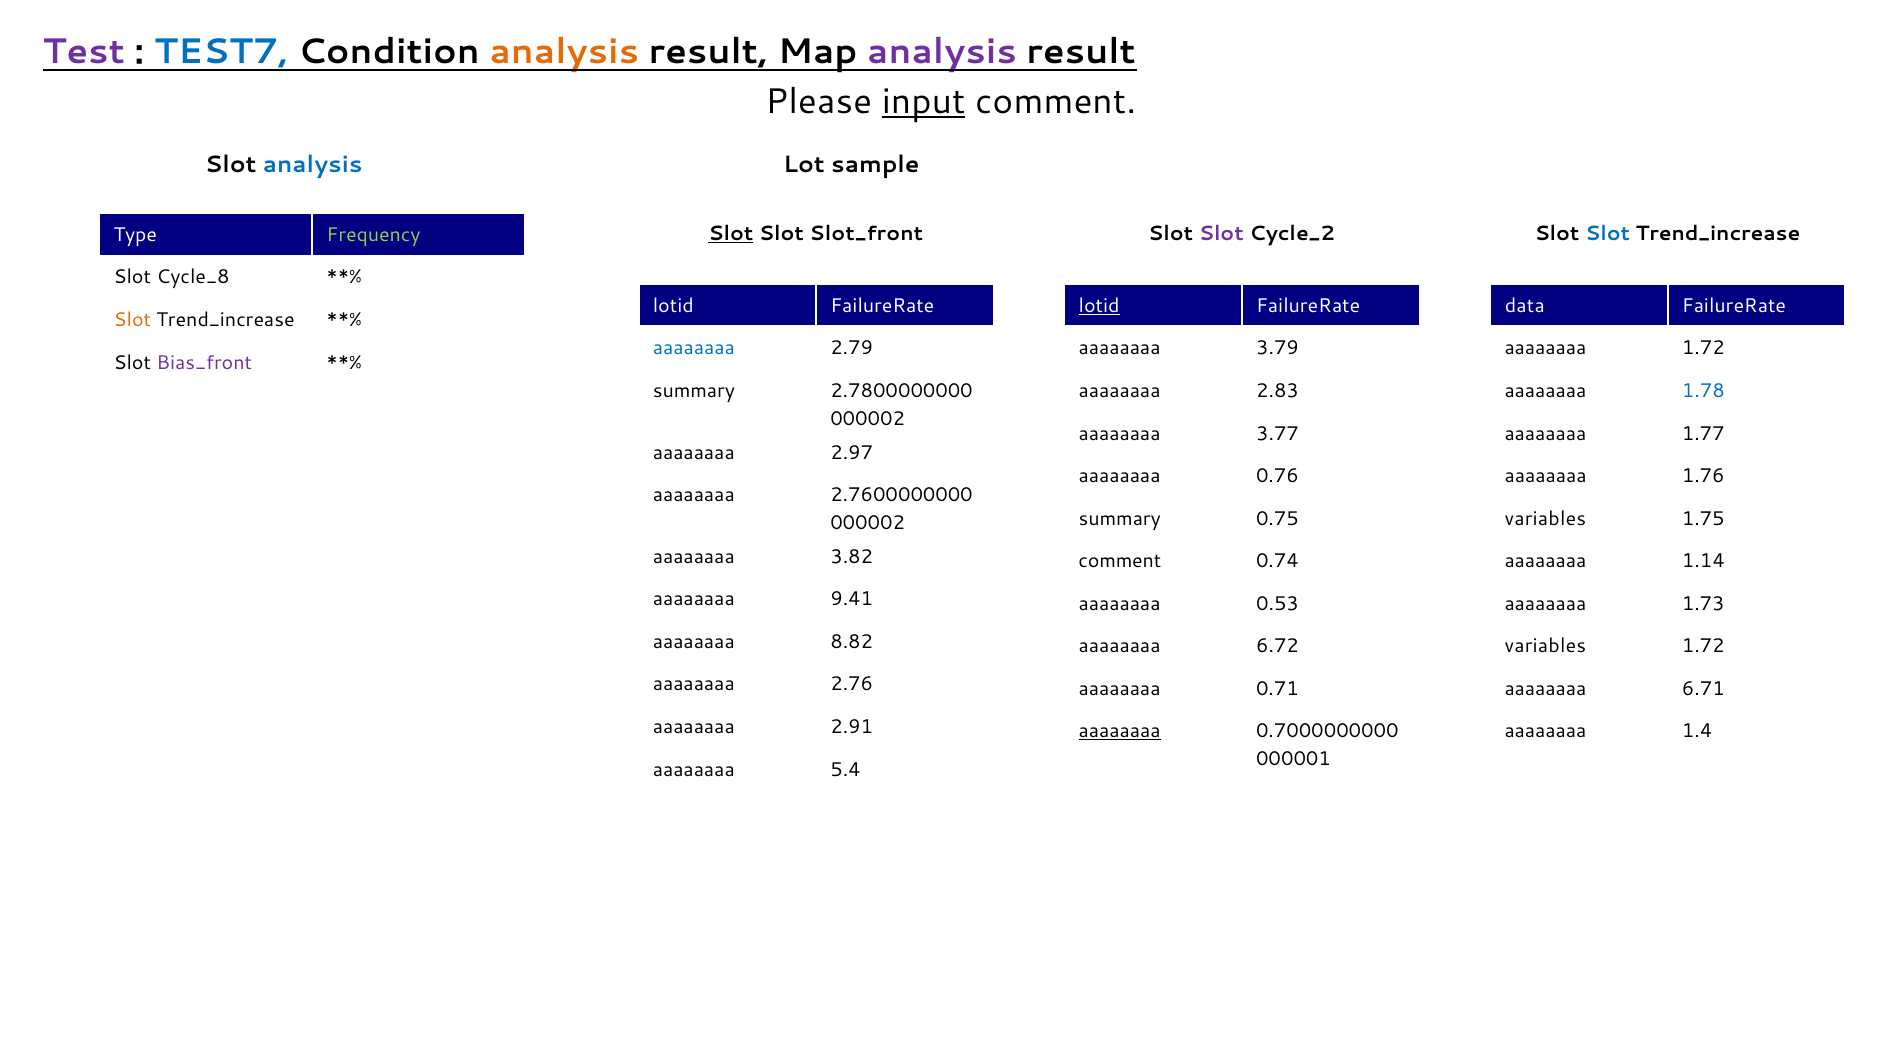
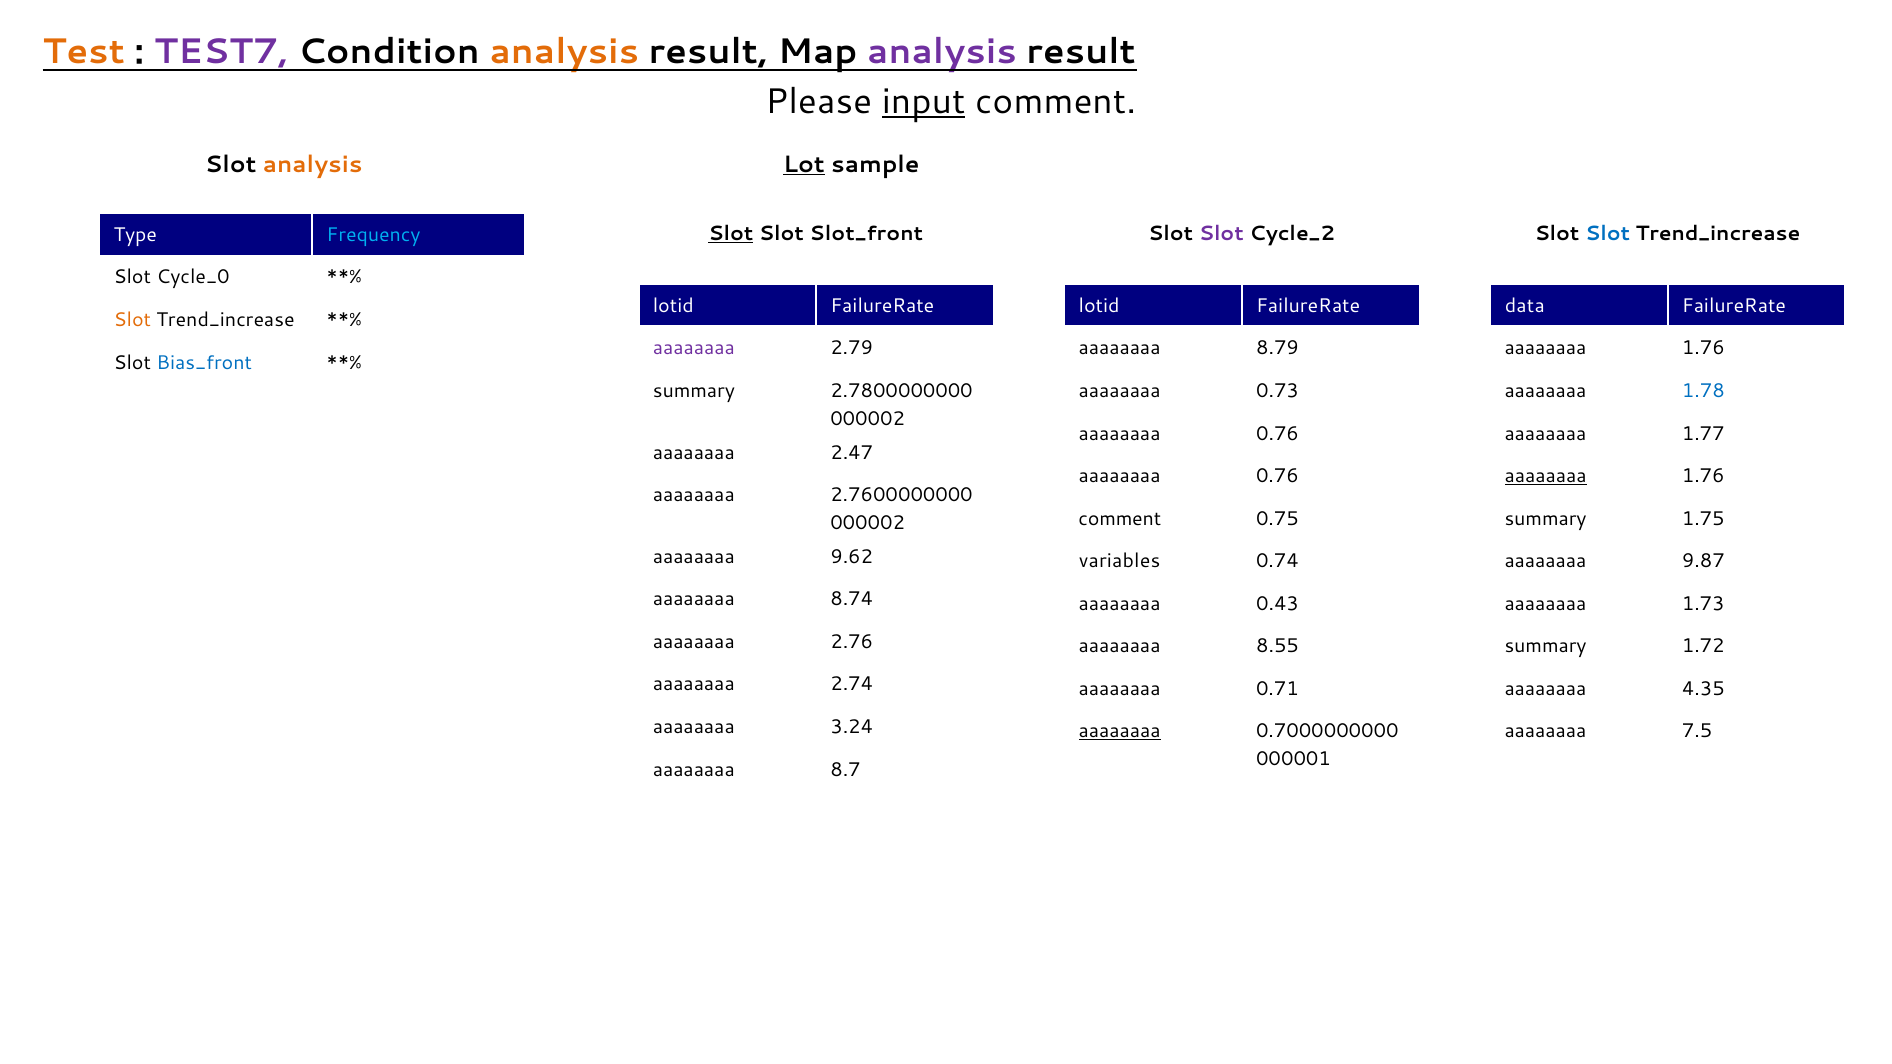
Test colour: purple -> orange
TEST7 colour: blue -> purple
analysis at (313, 165) colour: blue -> orange
Lot underline: none -> present
Frequency colour: light green -> light blue
Cycle_8: Cycle_8 -> Cycle_0
lotid at (1099, 306) underline: present -> none
aaaaaaaa at (694, 349) colour: blue -> purple
3.79: 3.79 -> 8.79
1.72 at (1703, 349): 1.72 -> 1.76
Bias_front colour: purple -> blue
2.83: 2.83 -> 0.73
3.77 at (1278, 434): 3.77 -> 0.76
2.97: 2.97 -> 2.47
aaaaaaaa at (1546, 476) underline: none -> present
summary at (1120, 519): summary -> comment
variables at (1545, 519): variables -> summary
3.82: 3.82 -> 9.62
comment at (1120, 561): comment -> variables
1.14: 1.14 -> 9.87
9.41: 9.41 -> 8.74
0.53: 0.53 -> 0.43
8.82: 8.82 -> 2.76
6.72: 6.72 -> 8.55
variables at (1545, 647): variables -> summary
2.76: 2.76 -> 2.74
6.71: 6.71 -> 4.35
2.91: 2.91 -> 3.24
1.4: 1.4 -> 7.5
5.4: 5.4 -> 8.7
